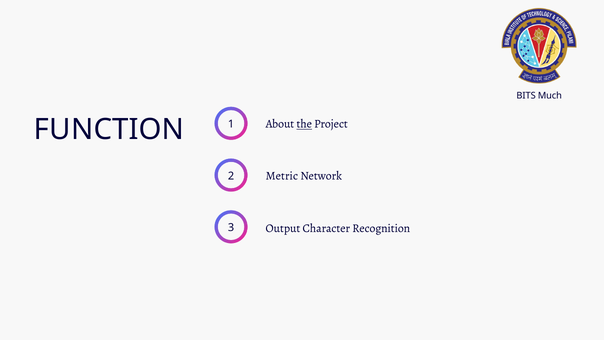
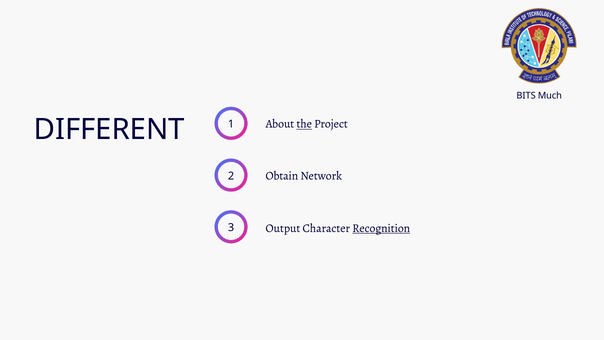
FUNCTION: FUNCTION -> DIFFERENT
Metric: Metric -> Obtain
Recognition underline: none -> present
